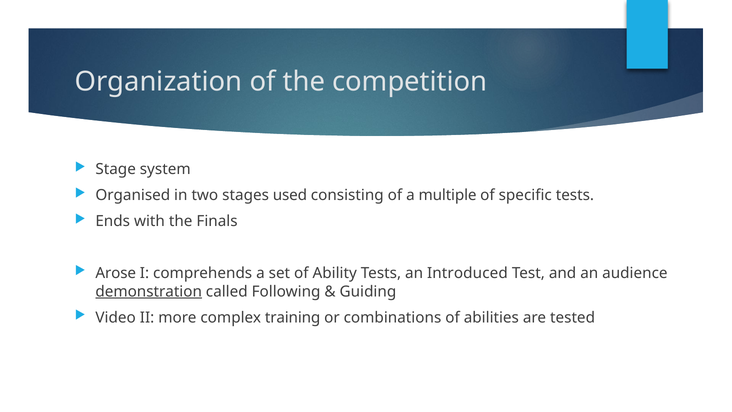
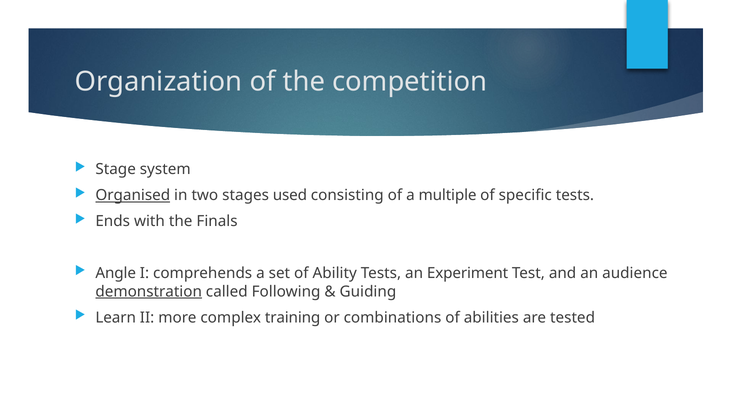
Organised underline: none -> present
Arose: Arose -> Angle
Introduced: Introduced -> Experiment
Video: Video -> Learn
